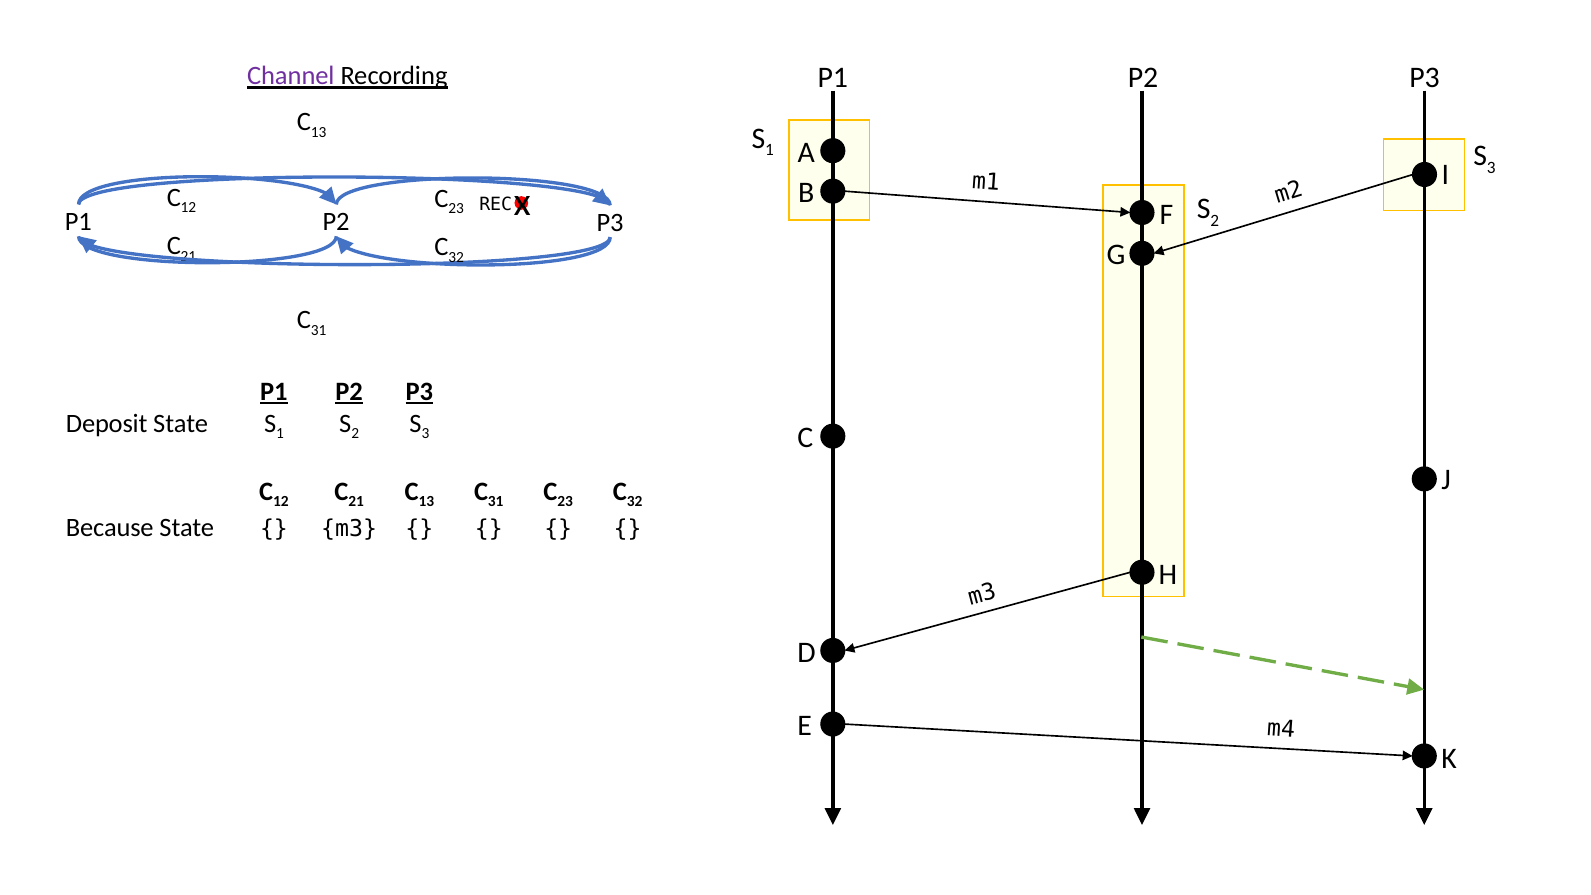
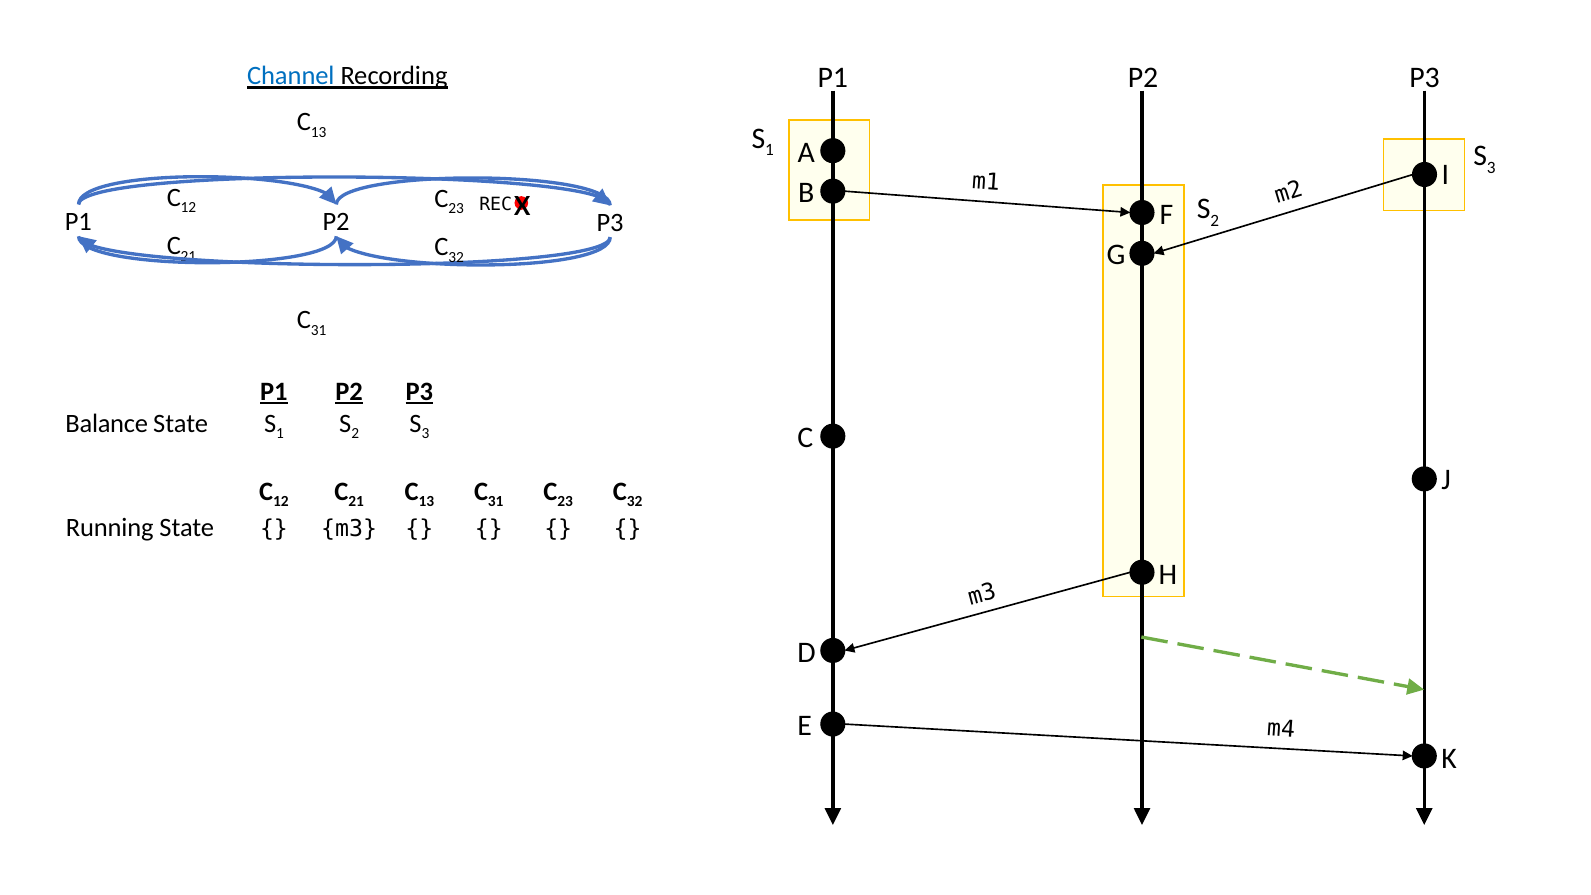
Channel colour: purple -> blue
Deposit: Deposit -> Balance
Because: Because -> Running
